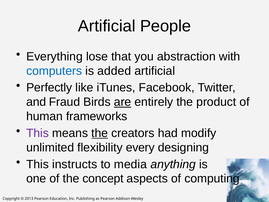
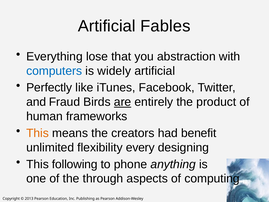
People: People -> Fables
added: added -> widely
This at (38, 133) colour: purple -> orange
the at (100, 133) underline: present -> none
modify: modify -> benefit
instructs: instructs -> following
media: media -> phone
concept: concept -> through
